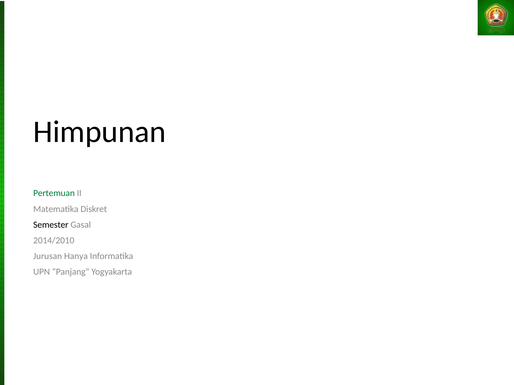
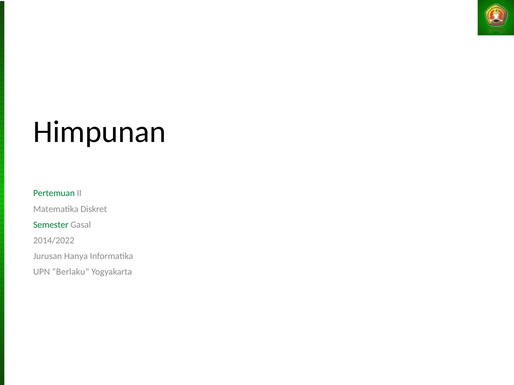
Semester colour: black -> green
2014/2010: 2014/2010 -> 2014/2022
Panjang: Panjang -> Berlaku
